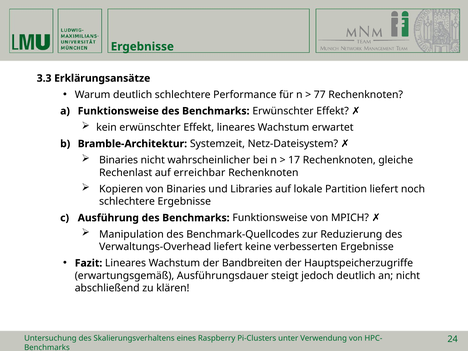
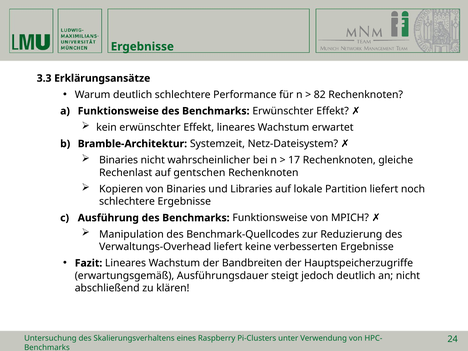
77: 77 -> 82
erreichbar: erreichbar -> gentschen
